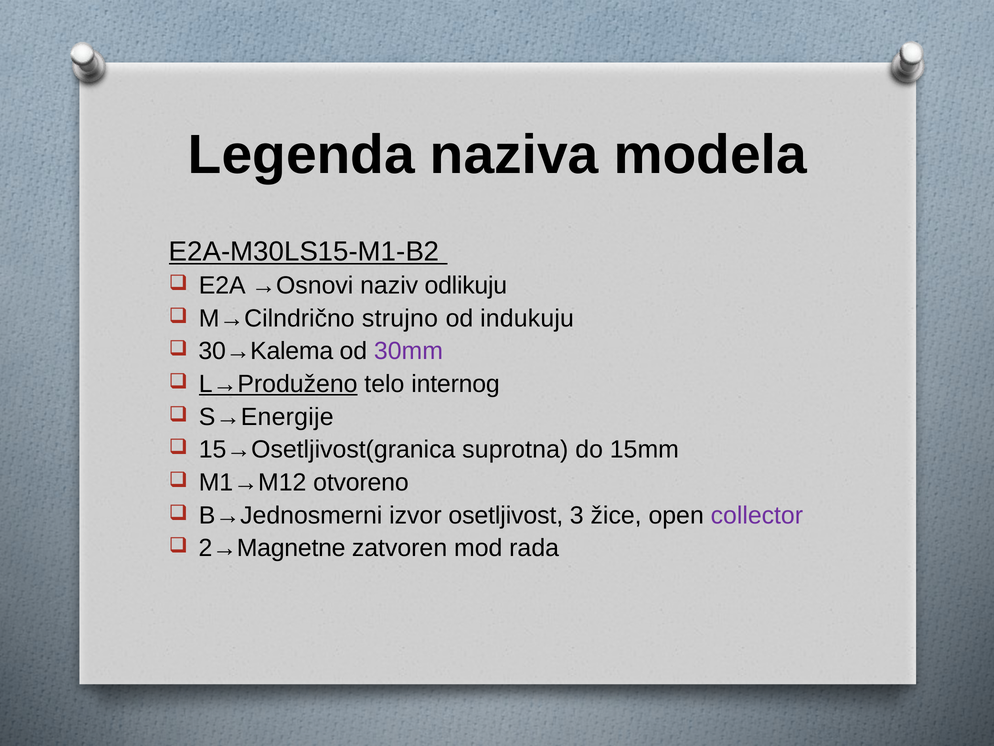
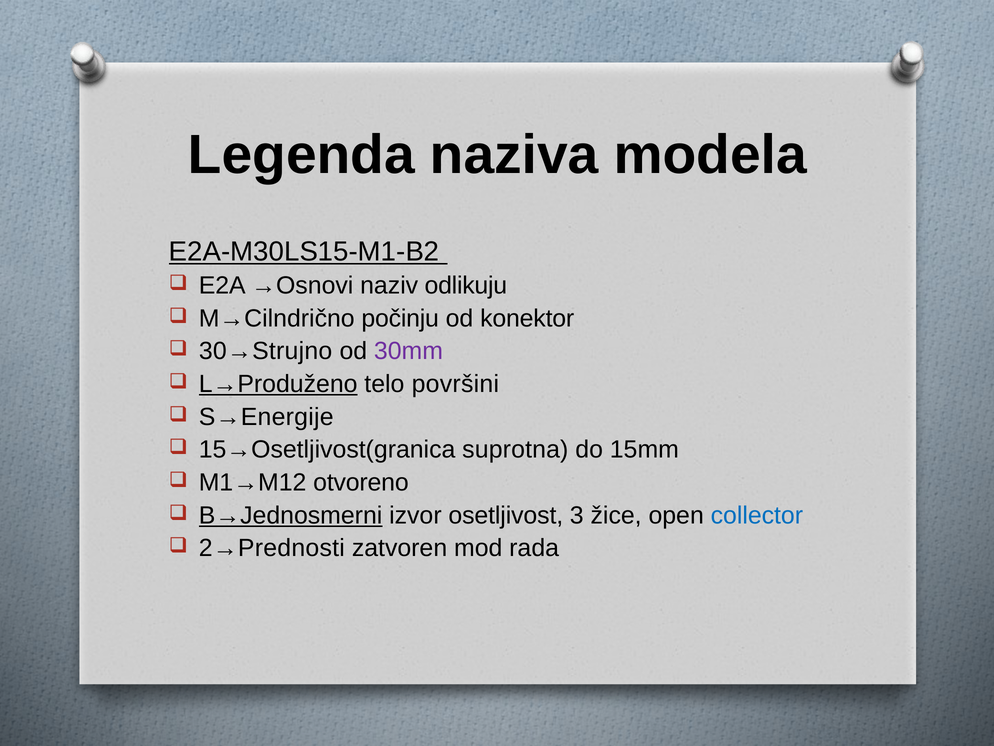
strujno: strujno -> počinju
indukuju: indukuju -> konektor
30→Kalema: 30→Kalema -> 30→Strujno
internog: internog -> površini
B→Jednosmerni underline: none -> present
collector colour: purple -> blue
2→Magnetne: 2→Magnetne -> 2→Prednosti
